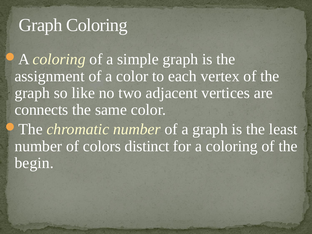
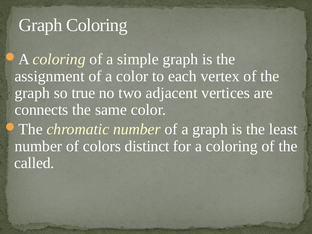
like: like -> true
begin: begin -> called
